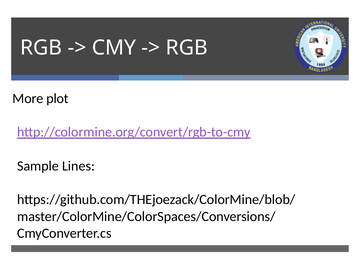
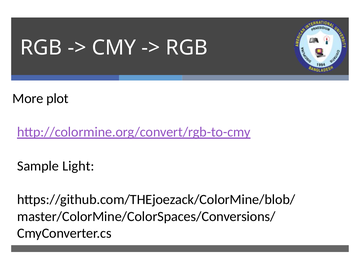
Lines: Lines -> Light
